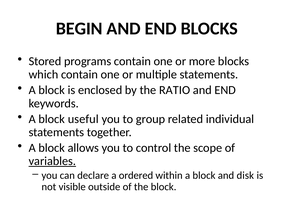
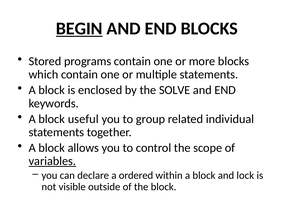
BEGIN underline: none -> present
RATIO: RATIO -> SOLVE
disk: disk -> lock
